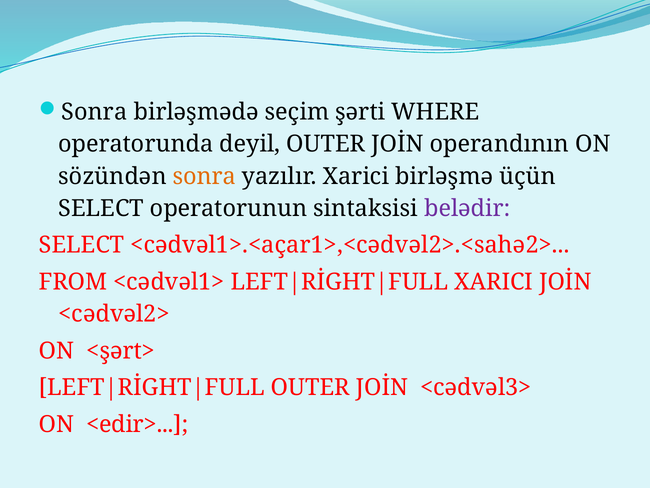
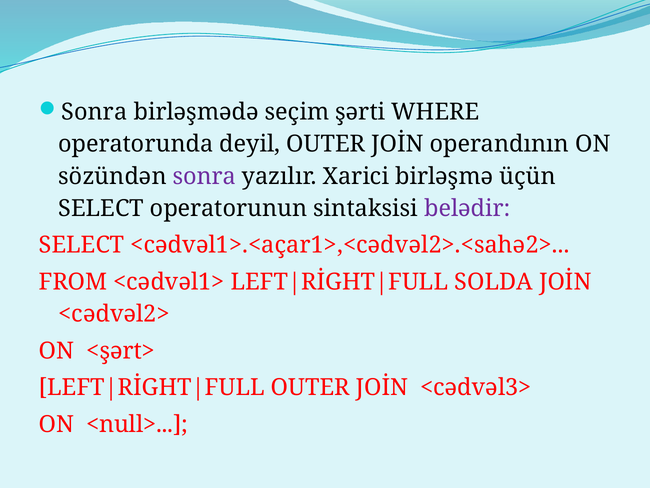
sonra at (204, 176) colour: orange -> purple
XARICI at (494, 282): XARICI -> SOLDA
<edir>: <edir> -> <null>
